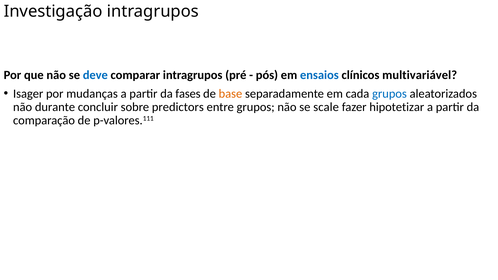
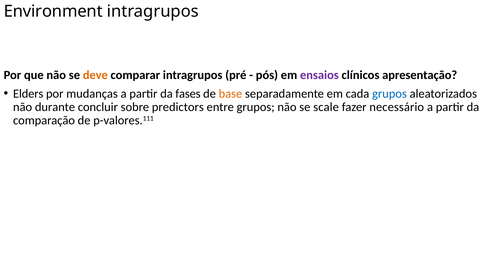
Investigação: Investigação -> Environment
deve colour: blue -> orange
ensaios colour: blue -> purple
multivariável: multivariável -> apresentação
Isager: Isager -> Elders
hipotetizar: hipotetizar -> necessário
